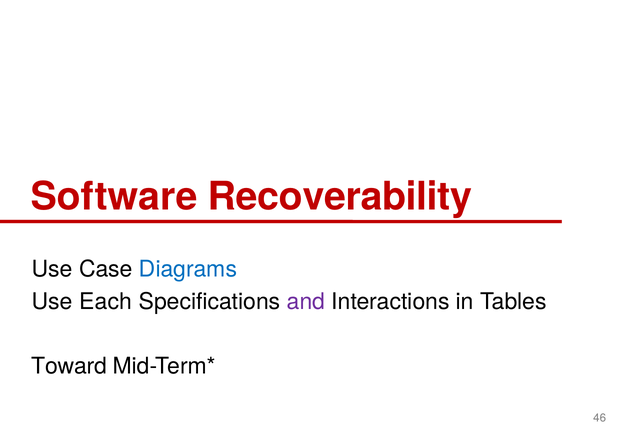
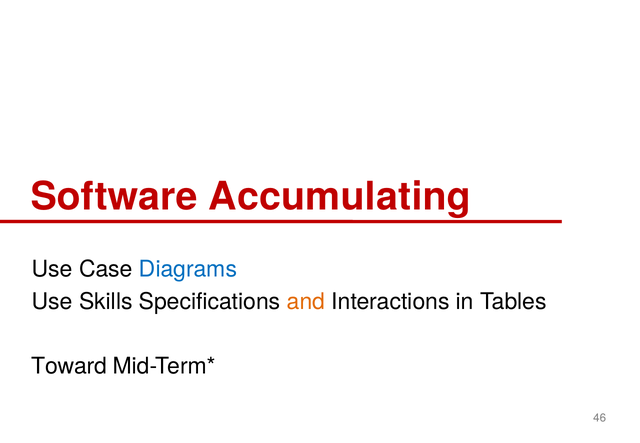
Recoverability: Recoverability -> Accumulating
Each: Each -> Skills
and colour: purple -> orange
